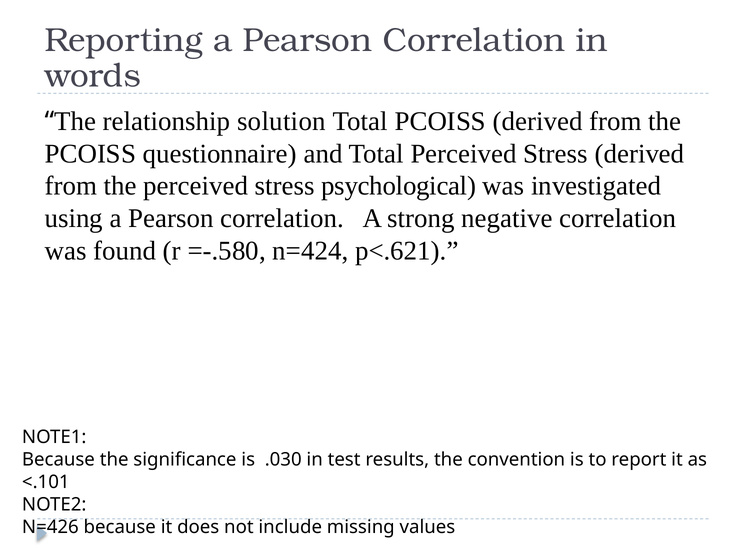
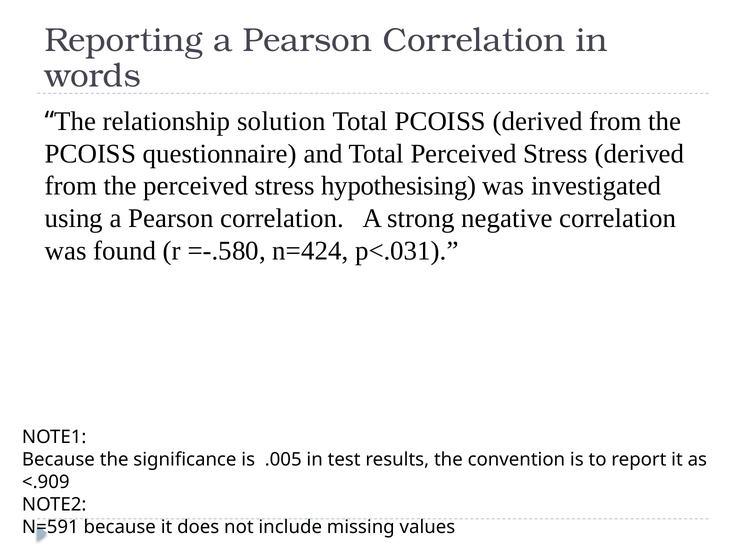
psychological: psychological -> hypothesising
p<.621: p<.621 -> p<.031
.030: .030 -> .005
<.101: <.101 -> <.909
N=426: N=426 -> N=591
